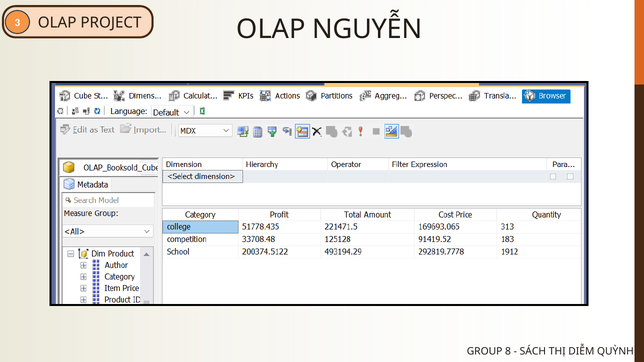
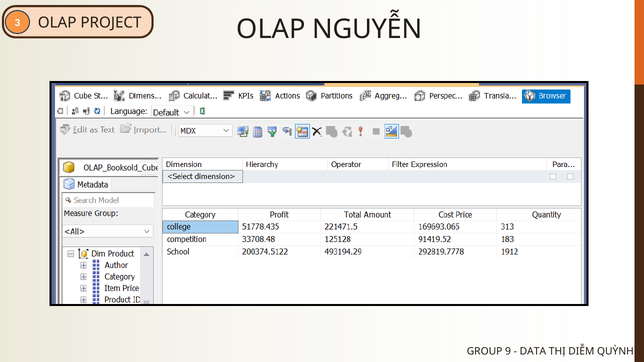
8: 8 -> 9
SÁCH: SÁCH -> DATA
